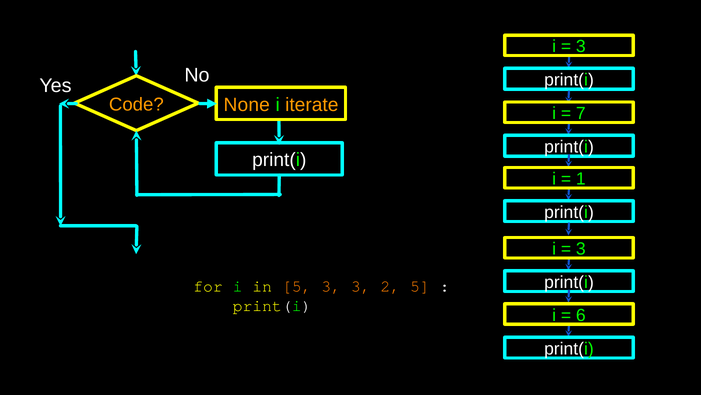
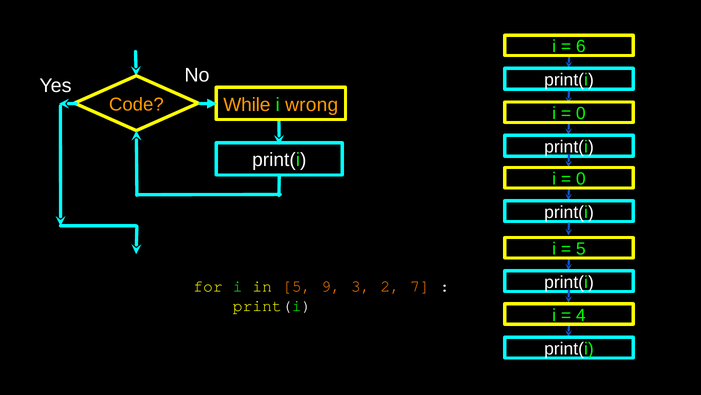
3 at (581, 47): 3 -> 6
None: None -> While
iterate: iterate -> wrong
7 at (581, 113): 7 -> 0
1 at (581, 179): 1 -> 0
3 at (581, 249): 3 -> 5
5 3: 3 -> 9
2 5: 5 -> 7
6: 6 -> 4
